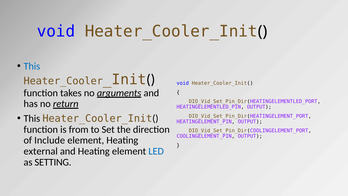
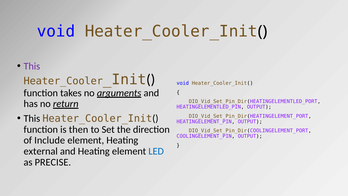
This at (32, 66) colour: blue -> purple
from: from -> then
SETTING: SETTING -> PRECISE
